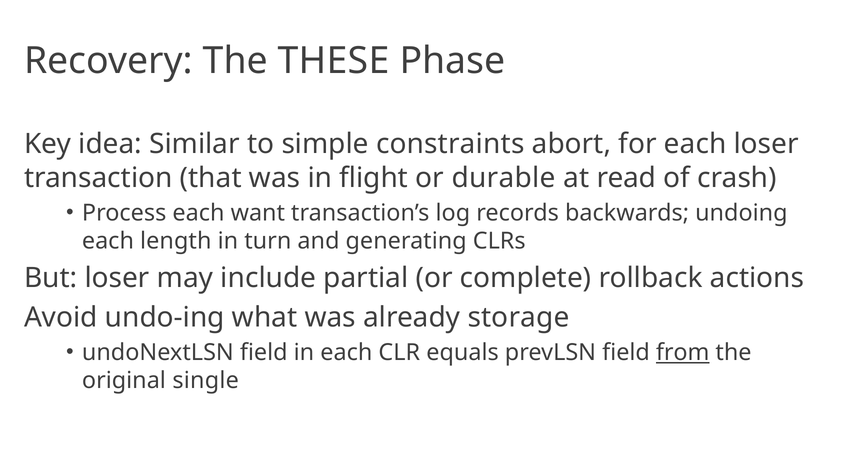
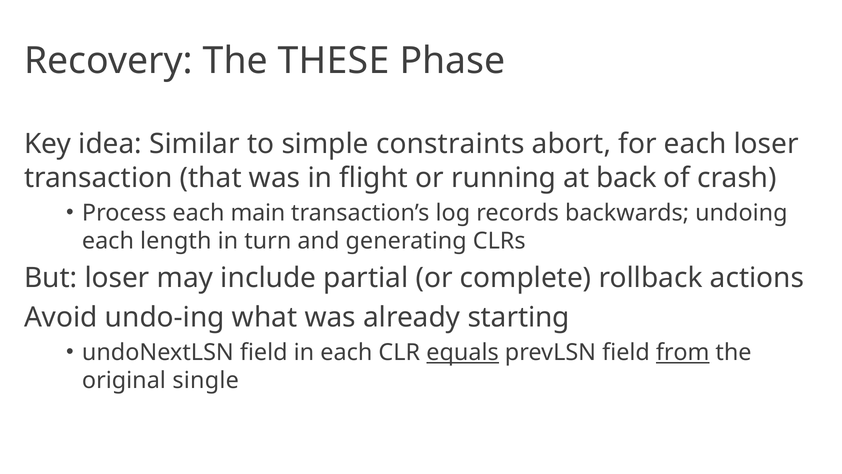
durable: durable -> running
read: read -> back
want: want -> main
storage: storage -> starting
equals underline: none -> present
